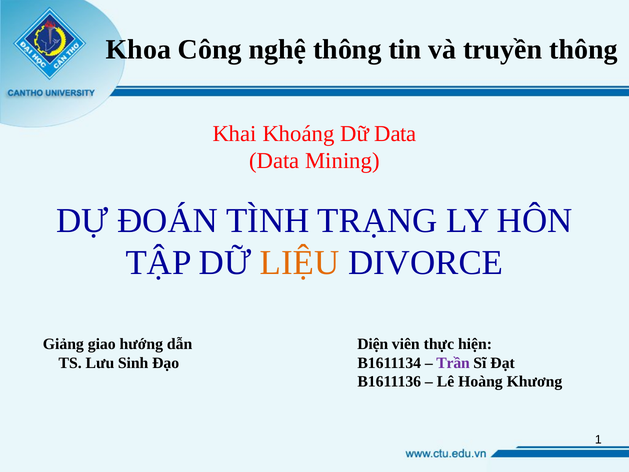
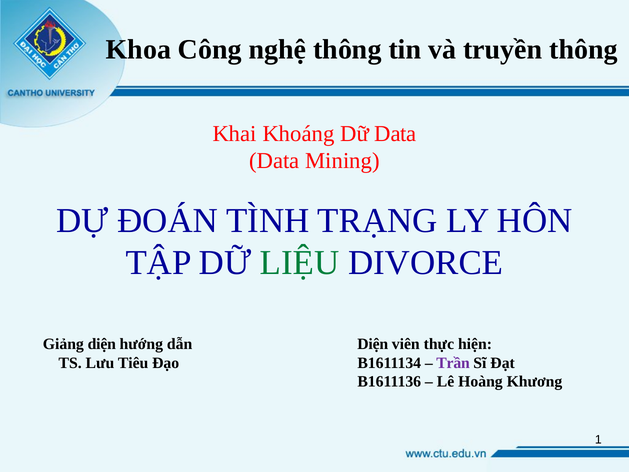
LIỆU colour: orange -> green
Giảng giao: giao -> diện
Sinh: Sinh -> Tiêu
